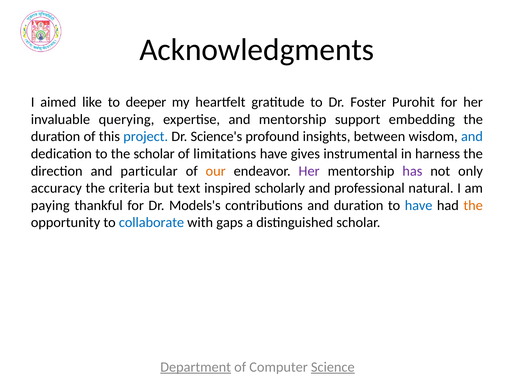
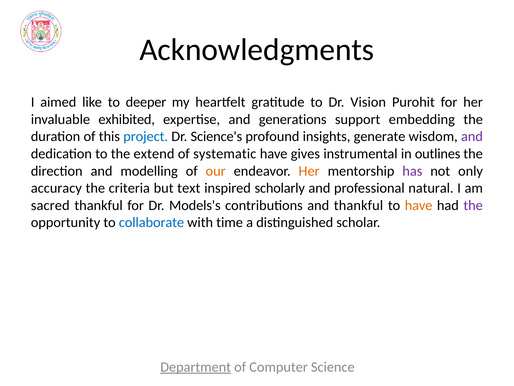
Foster: Foster -> Vision
querying: querying -> exhibited
and mentorship: mentorship -> generations
between: between -> generate
and at (472, 136) colour: blue -> purple
the scholar: scholar -> extend
limitations: limitations -> systematic
harness: harness -> outlines
particular: particular -> modelling
Her at (309, 171) colour: purple -> orange
paying: paying -> sacred
and duration: duration -> thankful
have at (419, 205) colour: blue -> orange
the at (473, 205) colour: orange -> purple
gaps: gaps -> time
Science underline: present -> none
